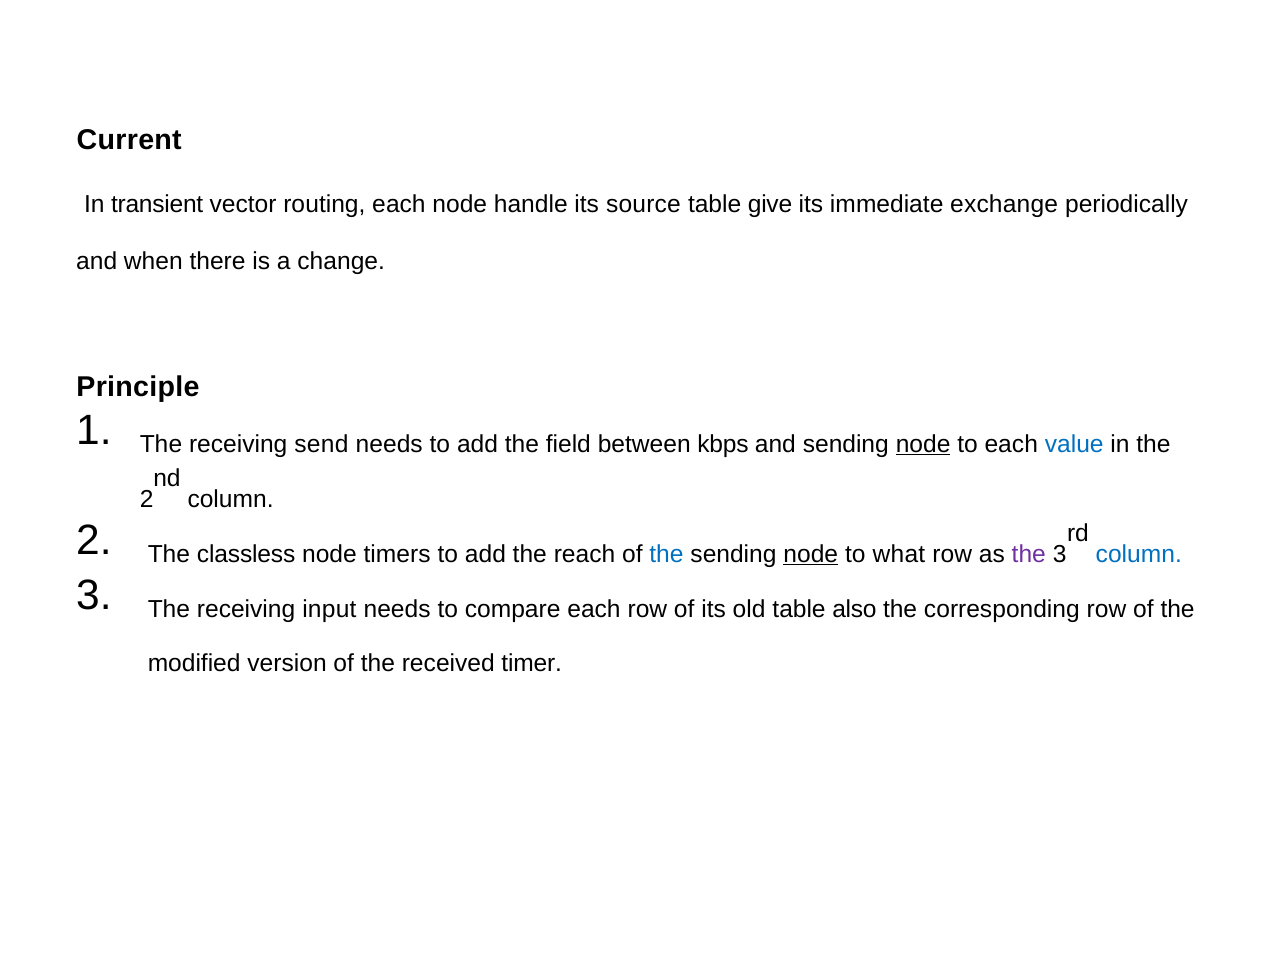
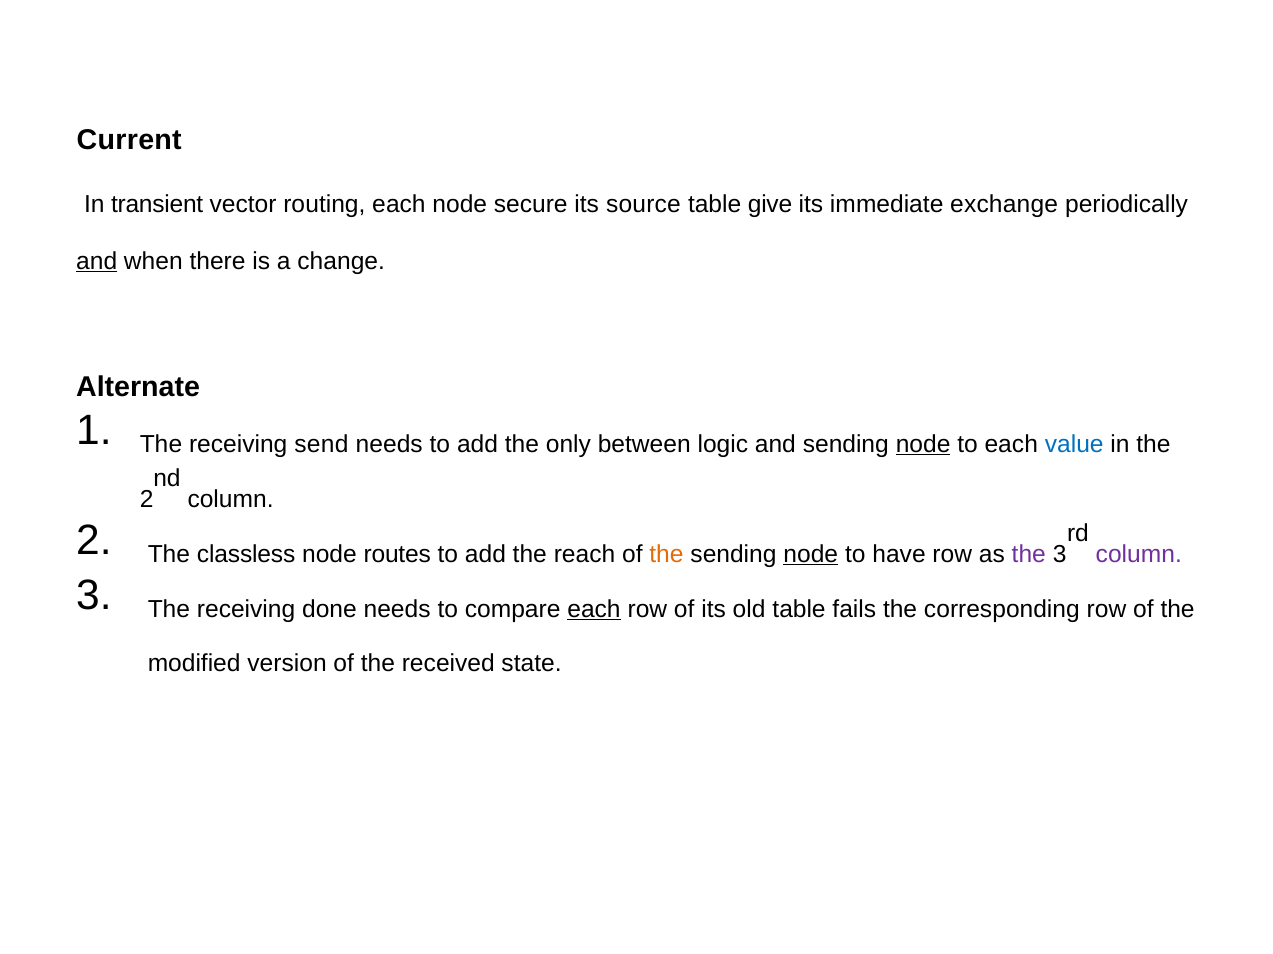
handle: handle -> secure
and at (97, 261) underline: none -> present
Principle: Principle -> Alternate
field: field -> only
kbps: kbps -> logic
timers: timers -> routes
the at (666, 554) colour: blue -> orange
what: what -> have
column at (1139, 554) colour: blue -> purple
input: input -> done
each at (594, 609) underline: none -> present
also: also -> fails
timer: timer -> state
